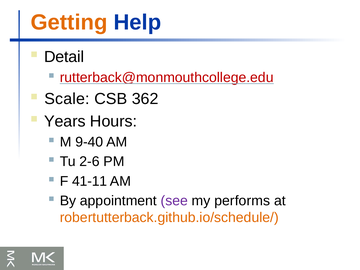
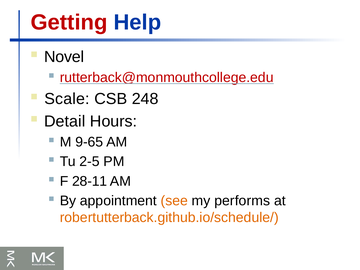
Getting colour: orange -> red
Detail: Detail -> Novel
362: 362 -> 248
Years: Years -> Detail
9-40: 9-40 -> 9-65
2-6: 2-6 -> 2-5
41-11: 41-11 -> 28-11
see colour: purple -> orange
